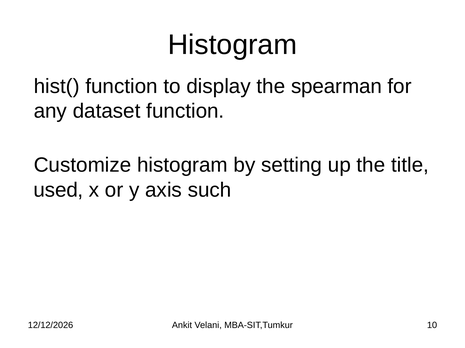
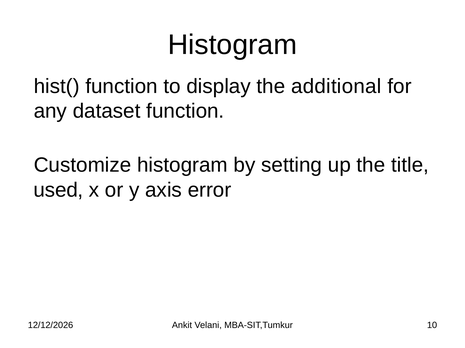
spearman: spearman -> additional
such: such -> error
